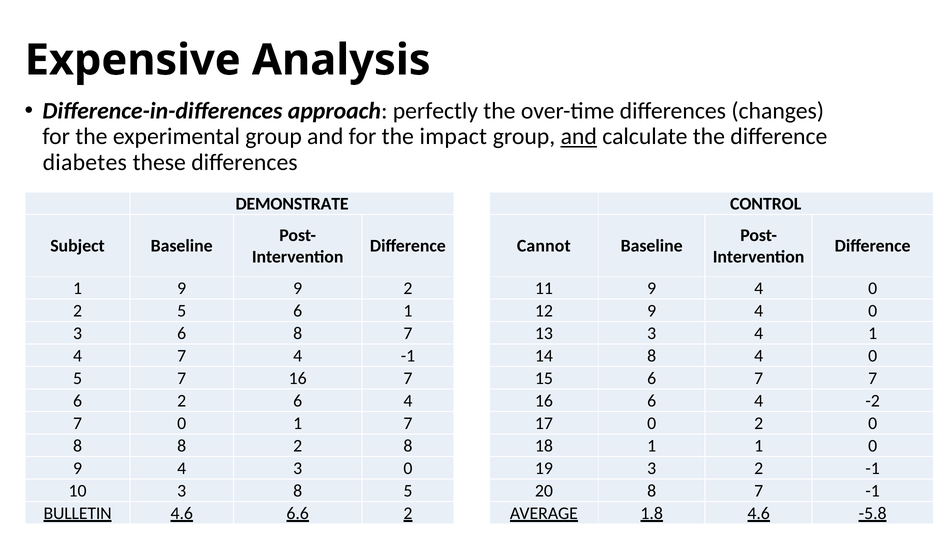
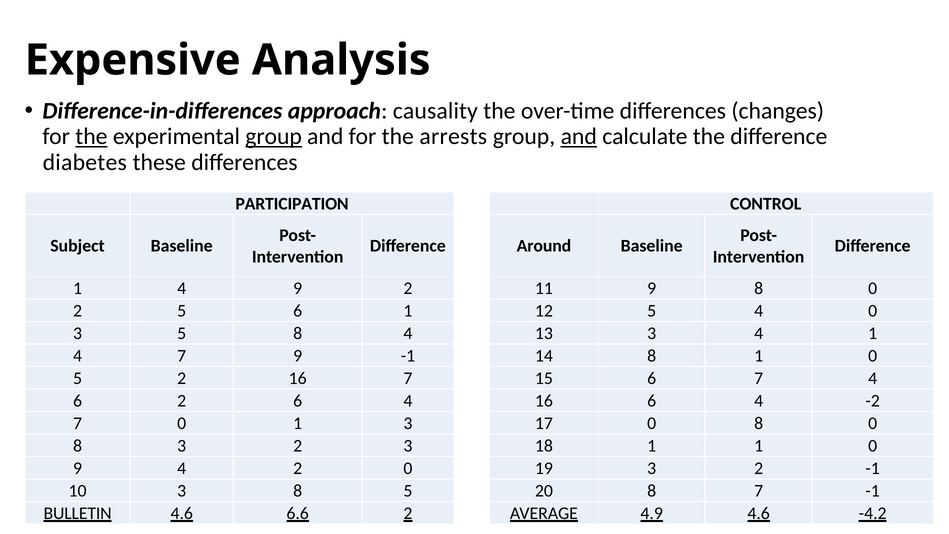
perfectly: perfectly -> causality
the at (91, 137) underline: none -> present
group at (274, 137) underline: none -> present
impact: impact -> arrests
DEMONSTRATE: DEMONSTRATE -> PARTICIPATION
Cannot: Cannot -> Around
1 9: 9 -> 4
11 9 4: 4 -> 8
12 9: 9 -> 5
3 6: 6 -> 5
7 at (408, 333): 7 -> 4
4 7 4: 4 -> 9
8 4: 4 -> 1
5 7: 7 -> 2
7 7: 7 -> 4
0 1 7: 7 -> 3
0 2: 2 -> 8
8 8: 8 -> 3
2 8: 8 -> 3
4 3: 3 -> 2
1.8: 1.8 -> 4.9
-5.8: -5.8 -> -4.2
